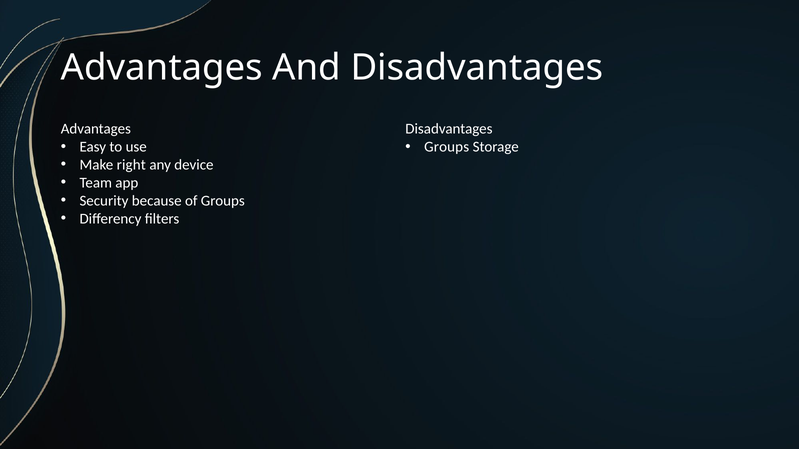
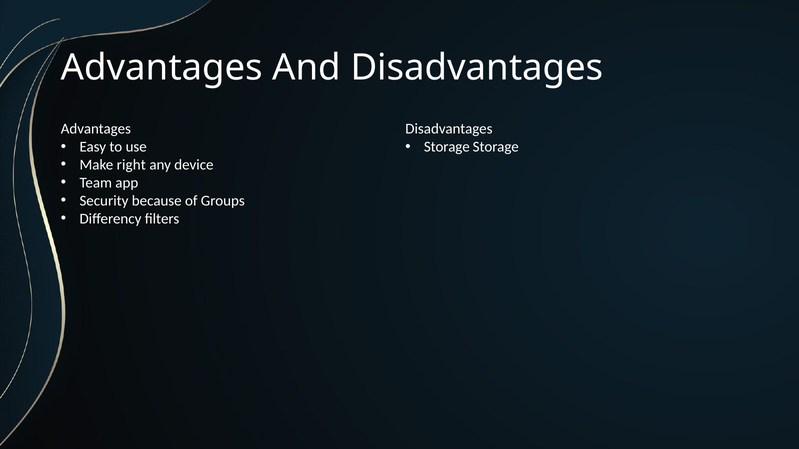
Groups at (447, 147): Groups -> Storage
